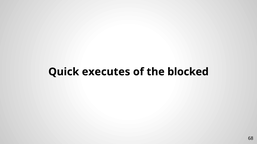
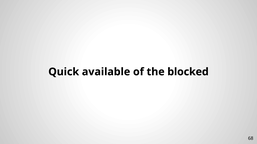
executes: executes -> available
